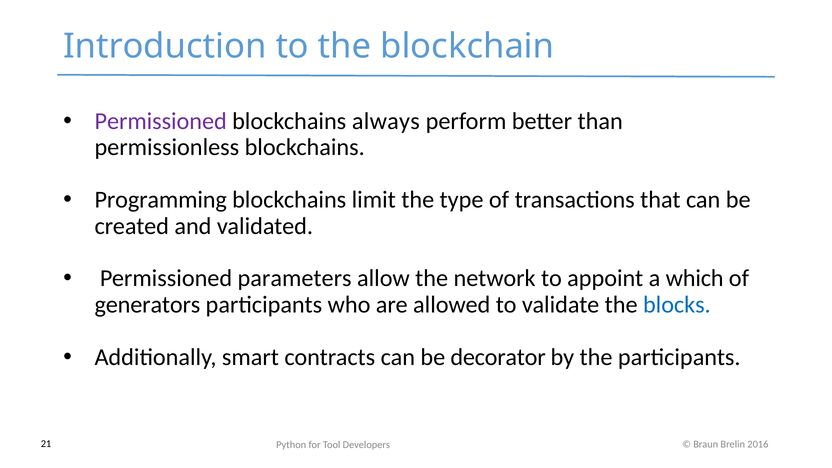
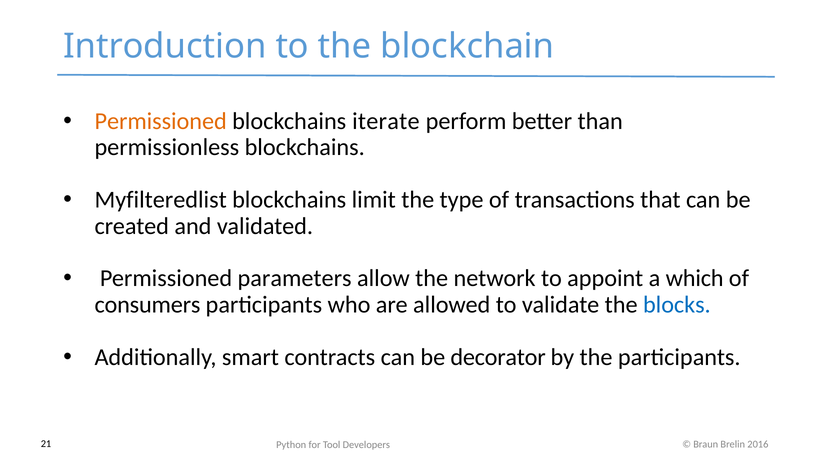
Permissioned at (161, 121) colour: purple -> orange
always: always -> iterate
Programming: Programming -> Myfilteredlist
generators: generators -> consumers
